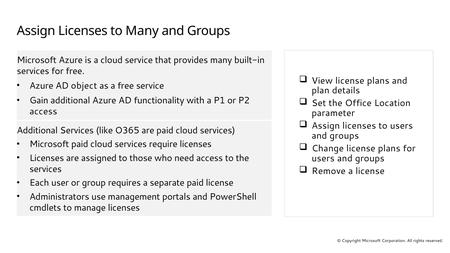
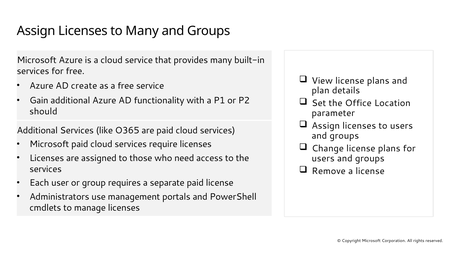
object: object -> create
access at (43, 112): access -> should
